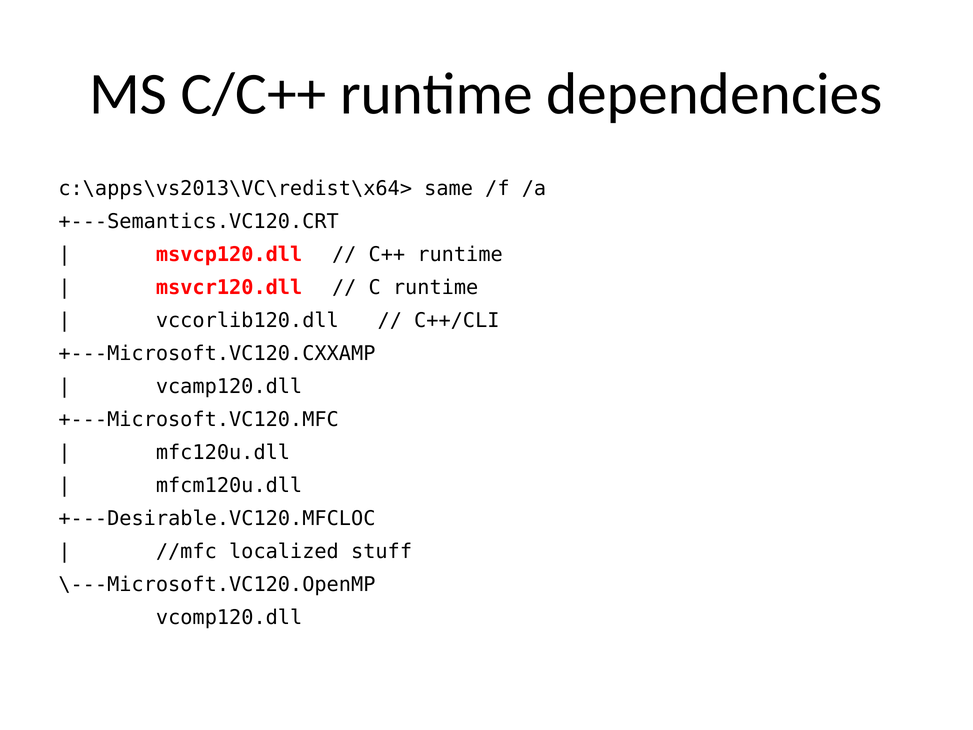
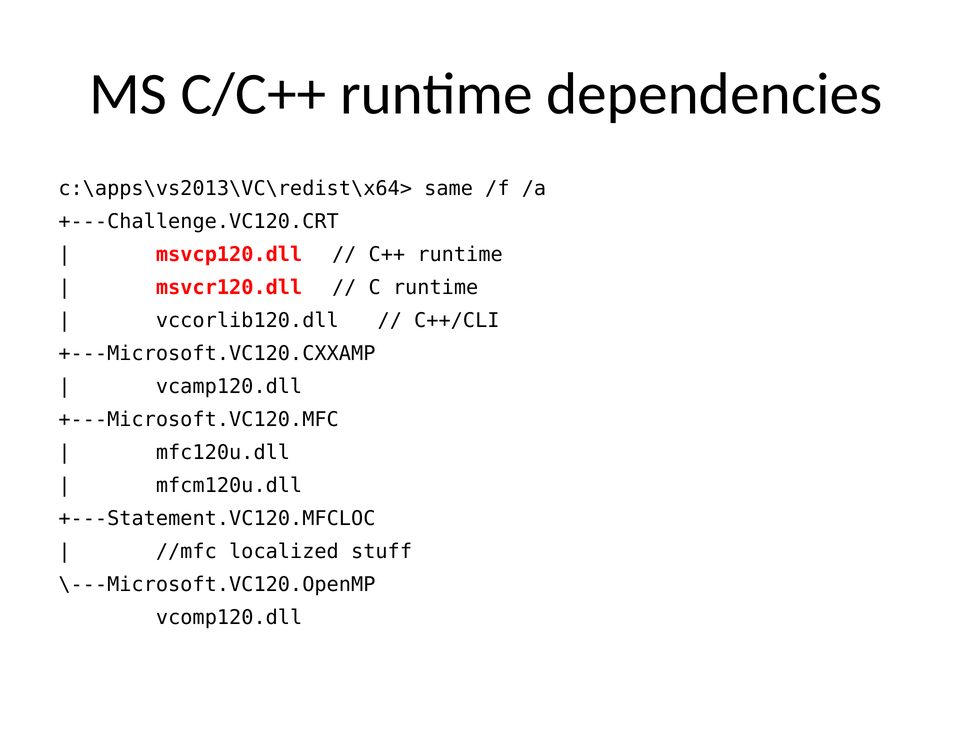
+---Semantics.VC120.CRT: +---Semantics.VC120.CRT -> +---Challenge.VC120.CRT
+---Desirable.VC120.MFCLOC: +---Desirable.VC120.MFCLOC -> +---Statement.VC120.MFCLOC
